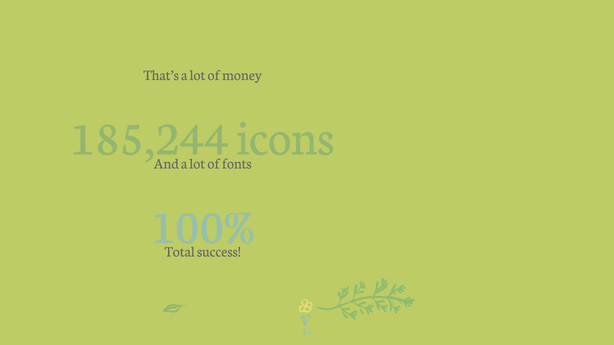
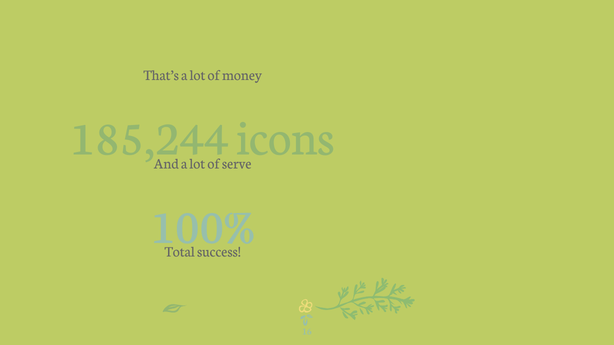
fonts: fonts -> serve
